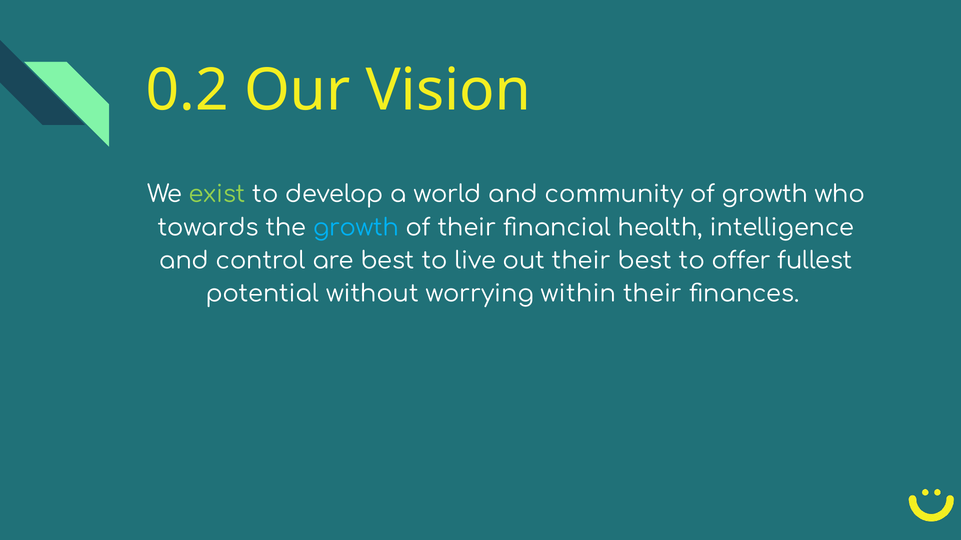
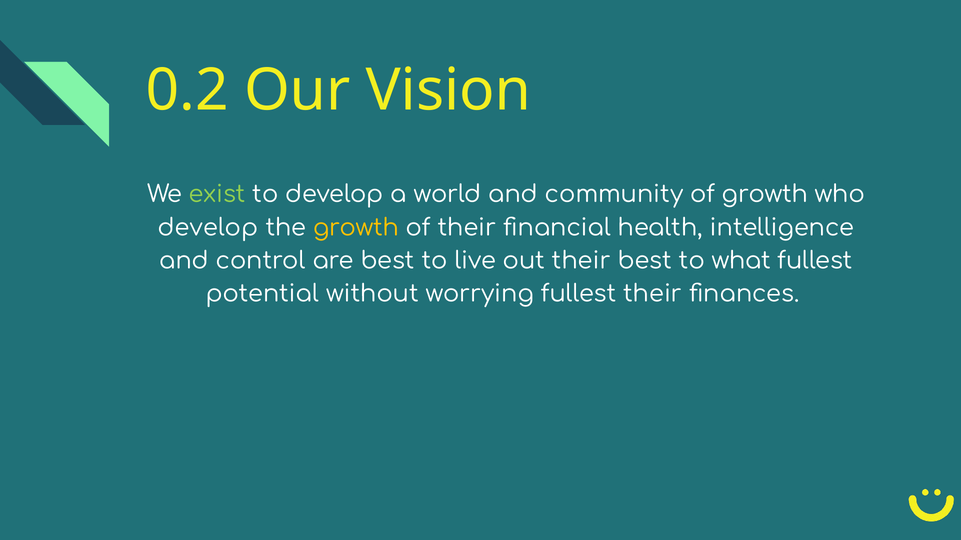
towards at (208, 228): towards -> develop
growth at (356, 228) colour: light blue -> yellow
offer: offer -> what
worrying within: within -> fullest
